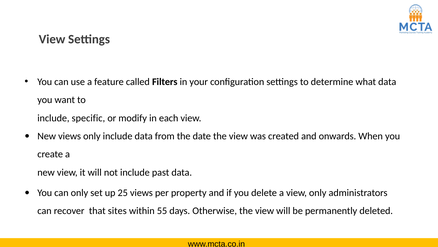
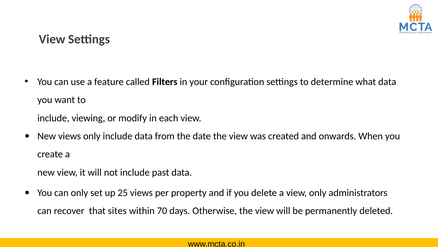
specific: specific -> viewing
55: 55 -> 70
